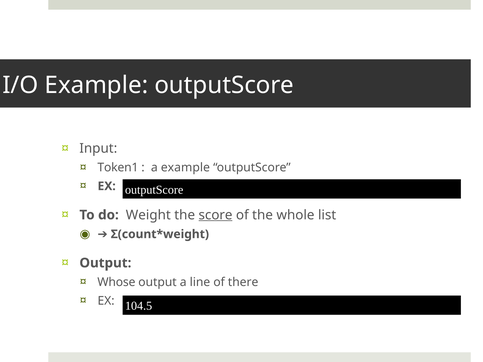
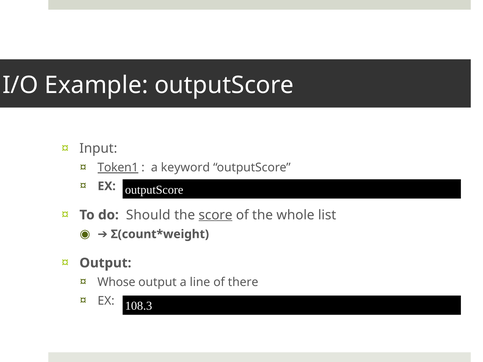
Token1 underline: none -> present
a example: example -> keyword
Weight: Weight -> Should
104.5: 104.5 -> 108.3
